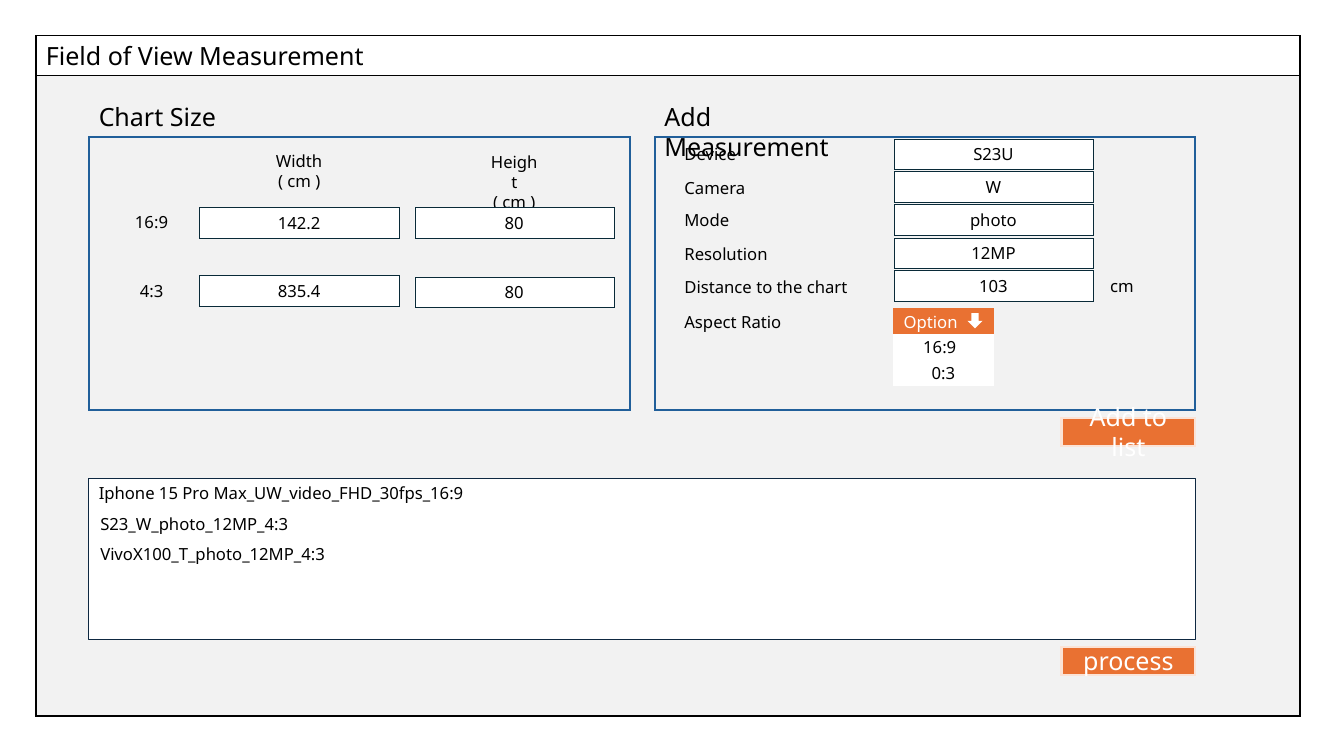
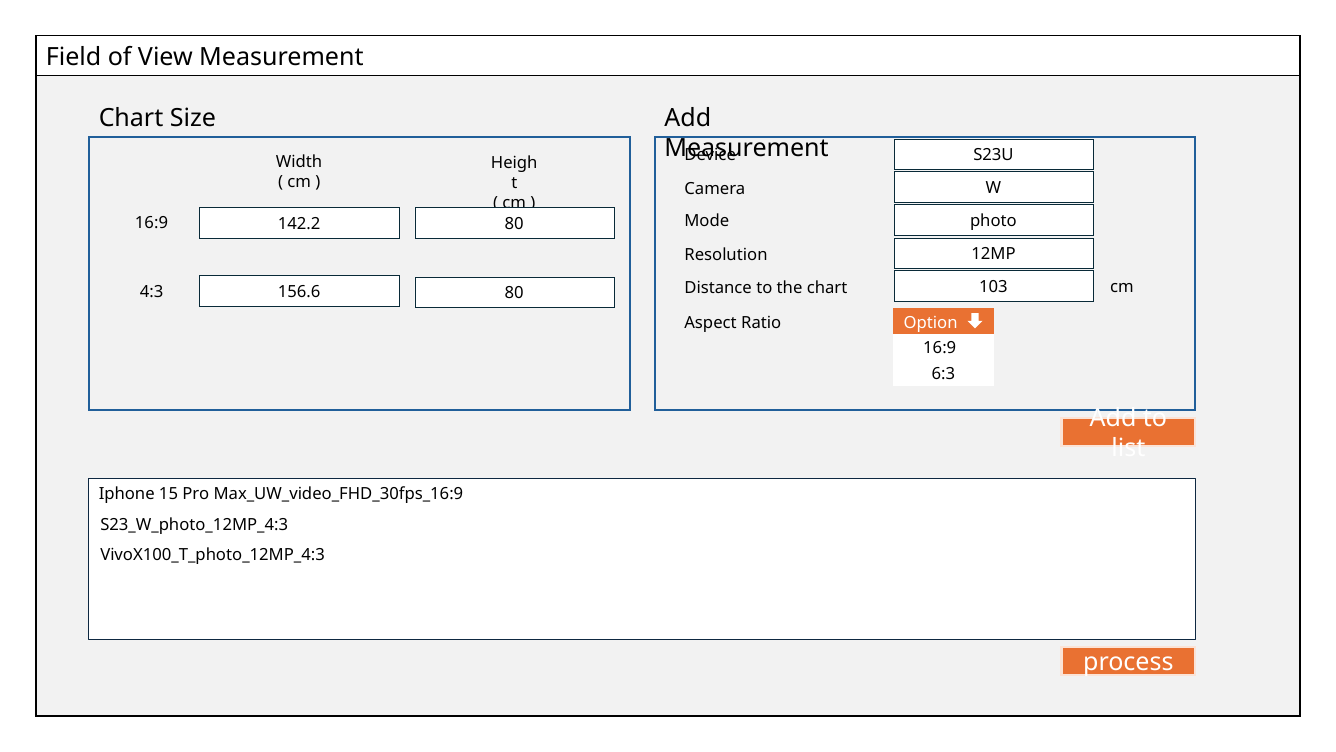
835.4: 835.4 -> 156.6
0:3: 0:3 -> 6:3
